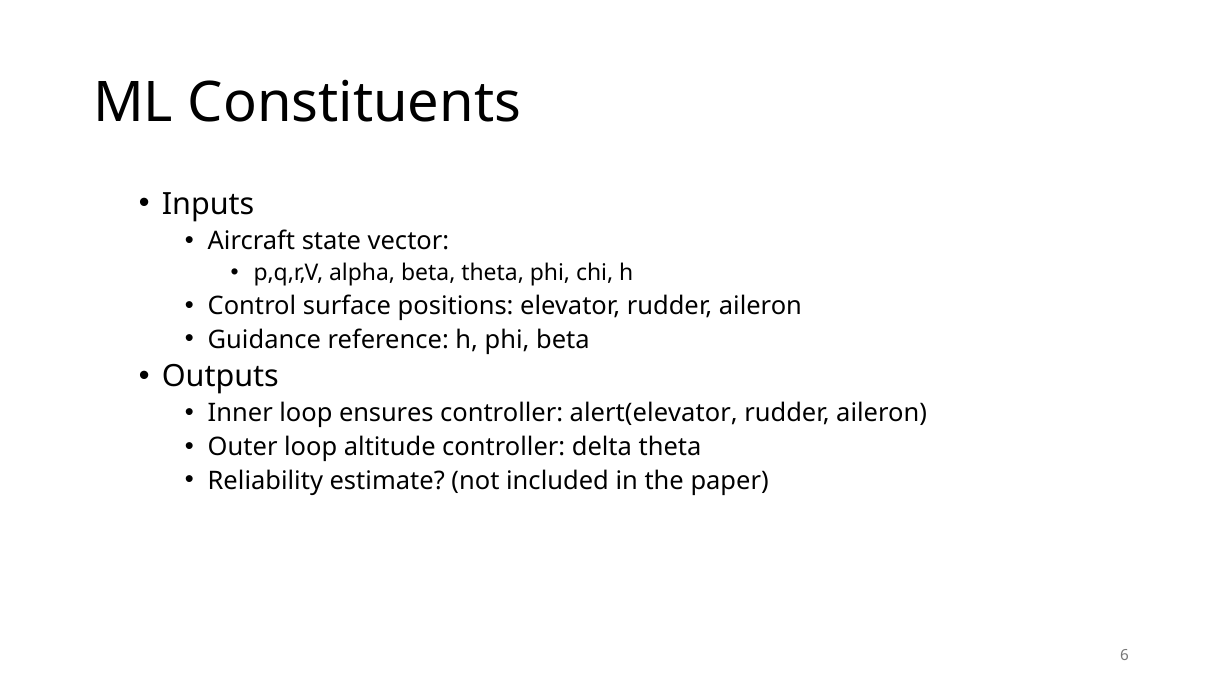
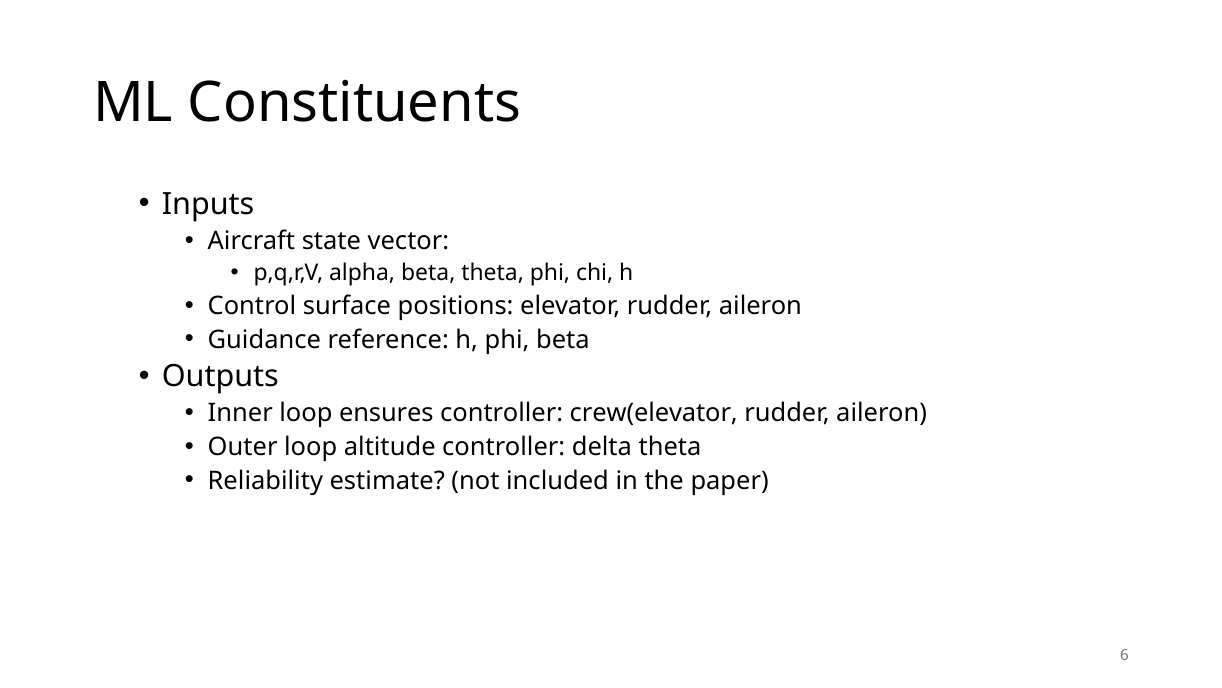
alert(elevator: alert(elevator -> crew(elevator
